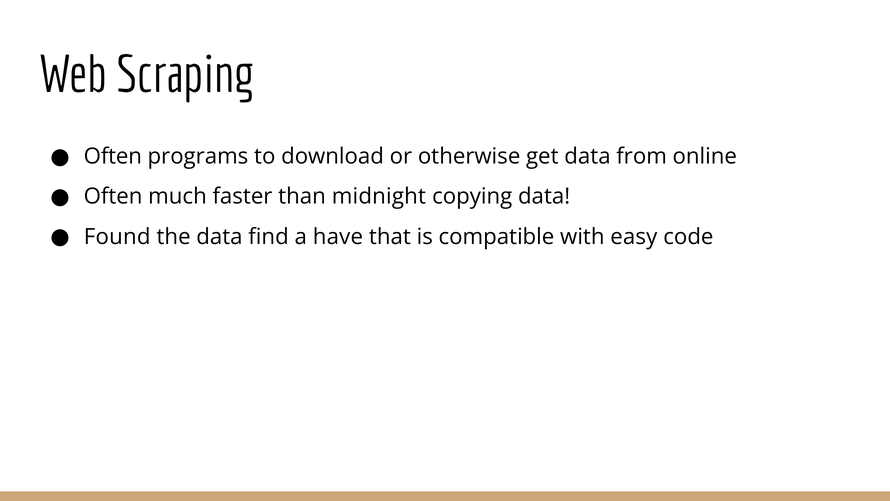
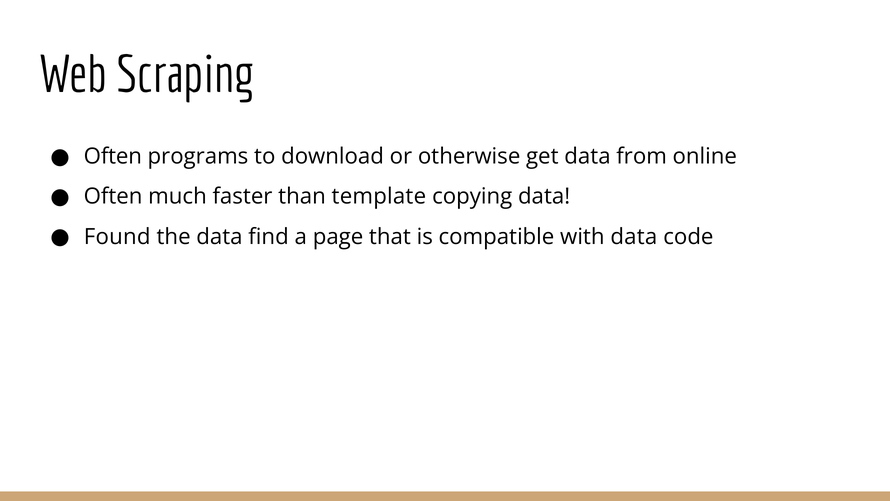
midnight: midnight -> template
have: have -> page
with easy: easy -> data
